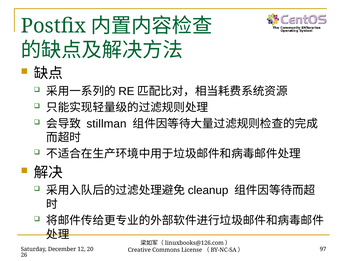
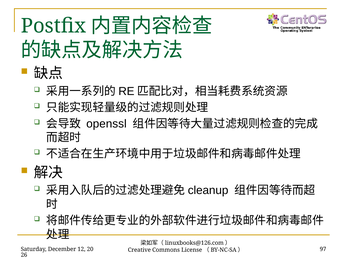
stillman: stillman -> openssl
